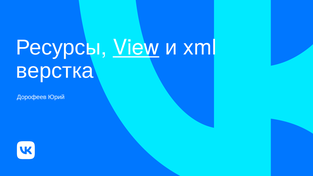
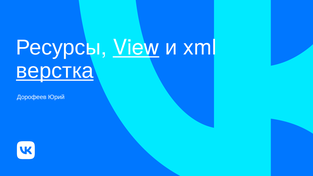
верстка underline: none -> present
